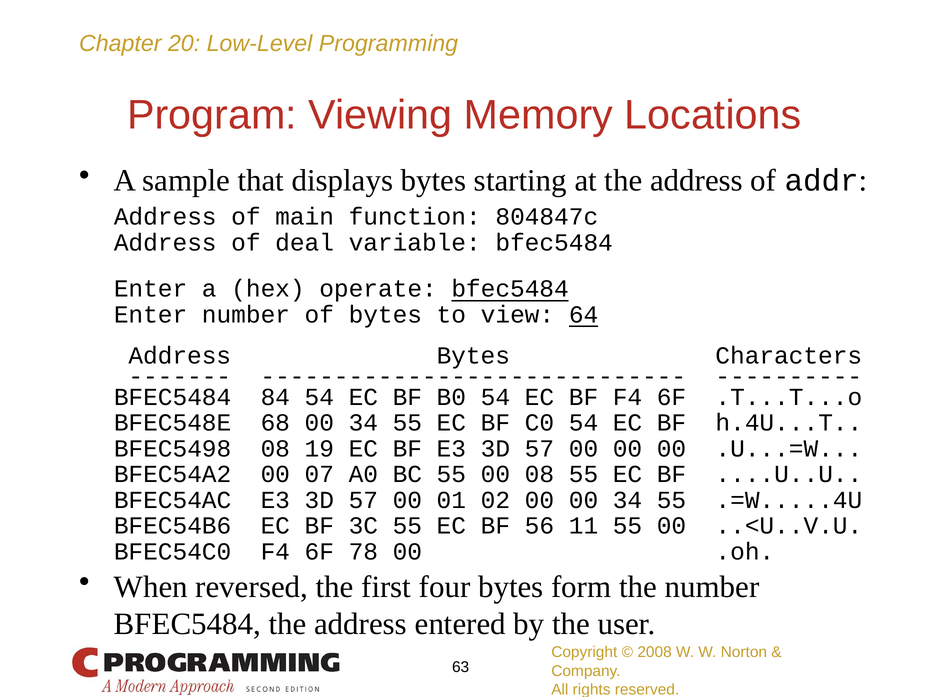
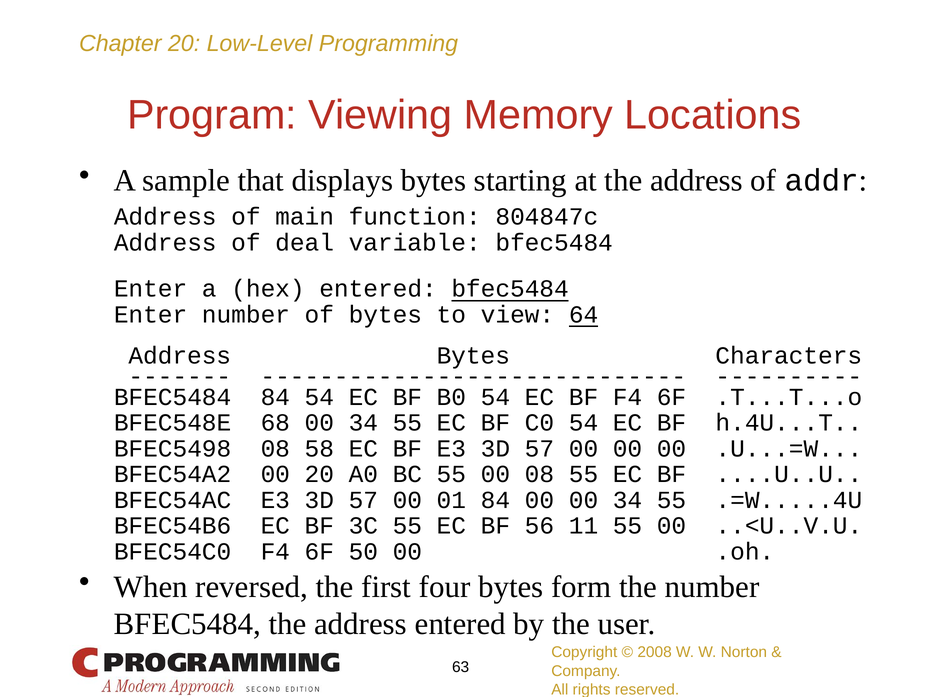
hex operate: operate -> entered
19: 19 -> 58
00 07: 07 -> 20
01 02: 02 -> 84
78: 78 -> 50
